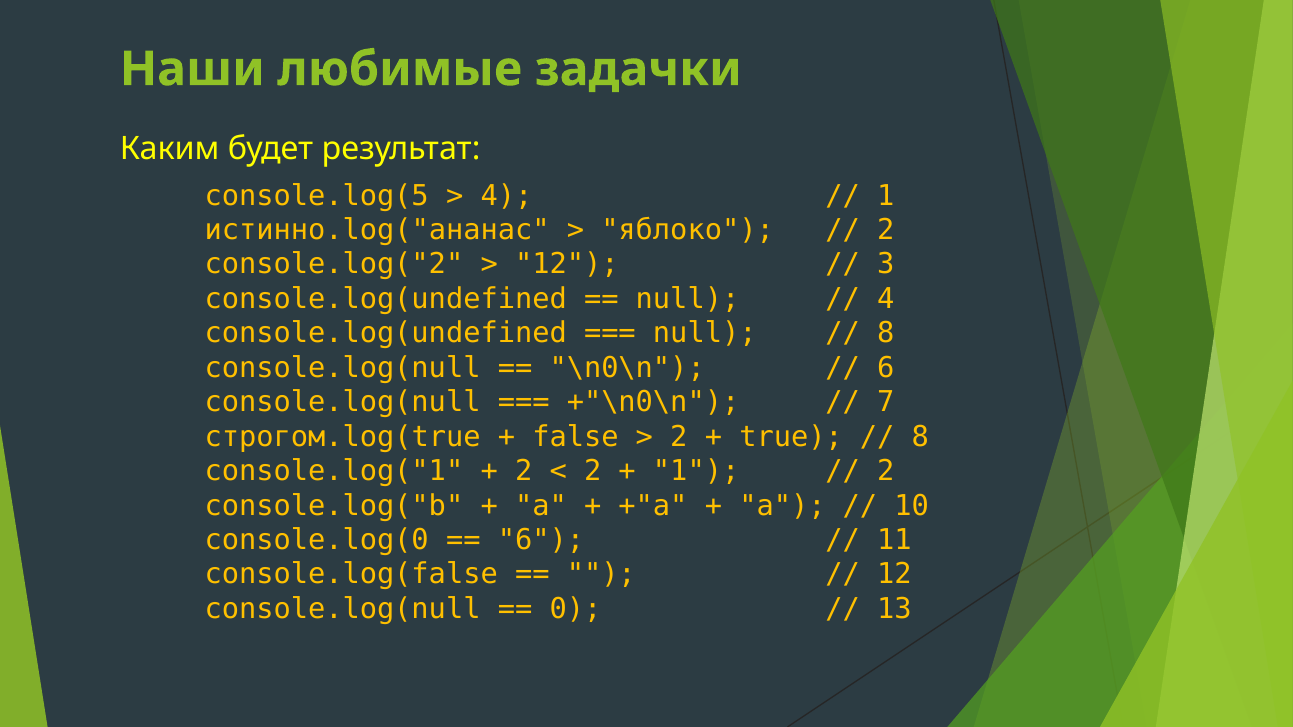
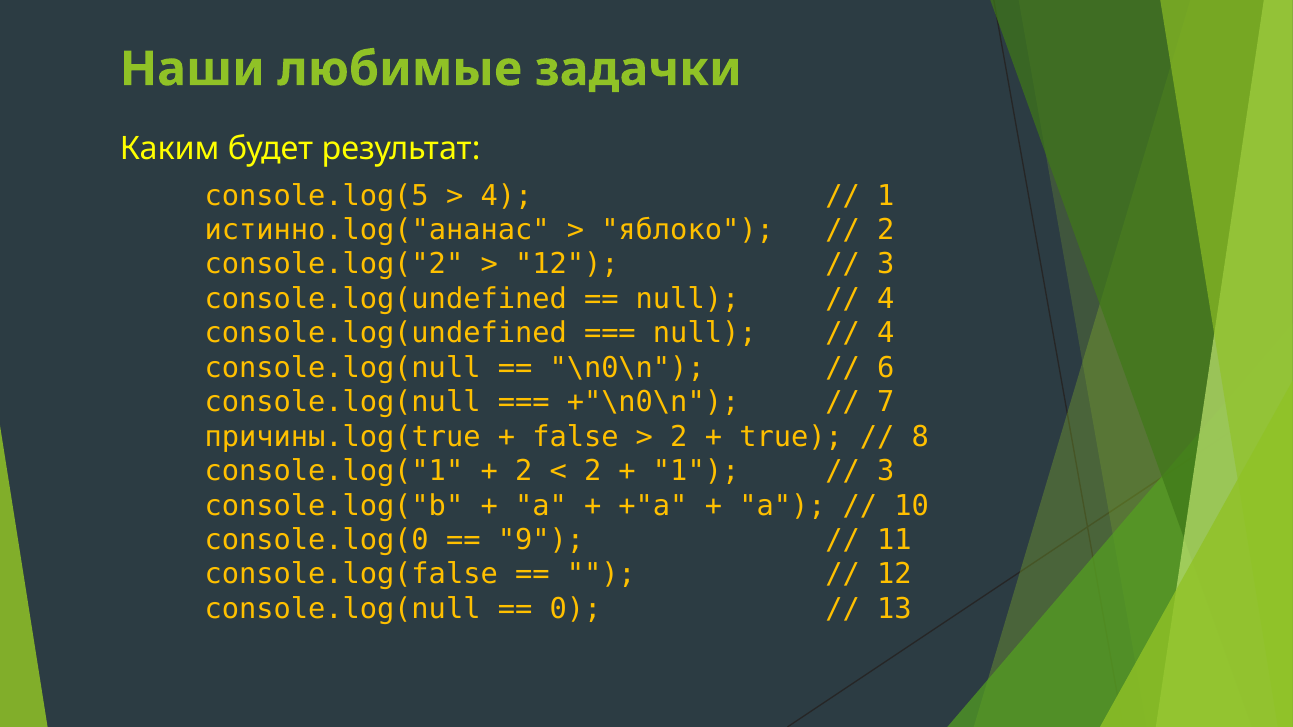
8 at (886, 334): 8 -> 4
строгом.log(true: строгом.log(true -> причины.log(true
2 at (886, 471): 2 -> 3
6 at (541, 540): 6 -> 9
